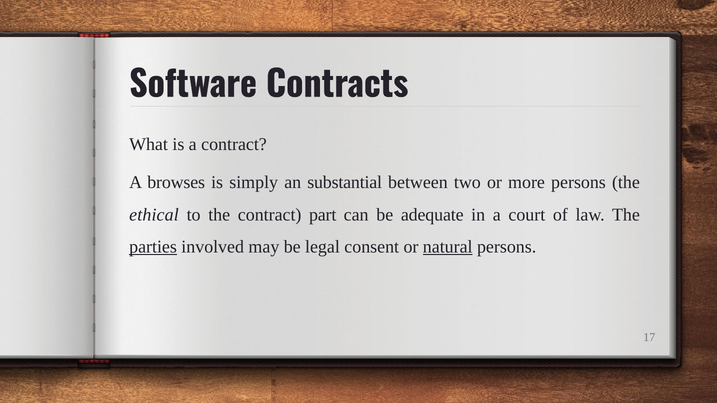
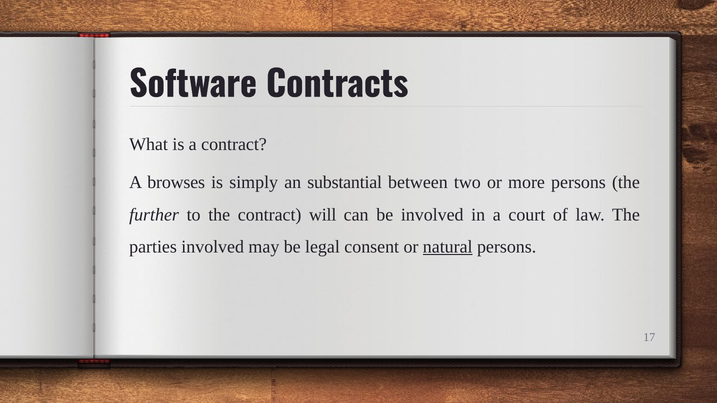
ethical: ethical -> further
part: part -> will
be adequate: adequate -> involved
parties underline: present -> none
